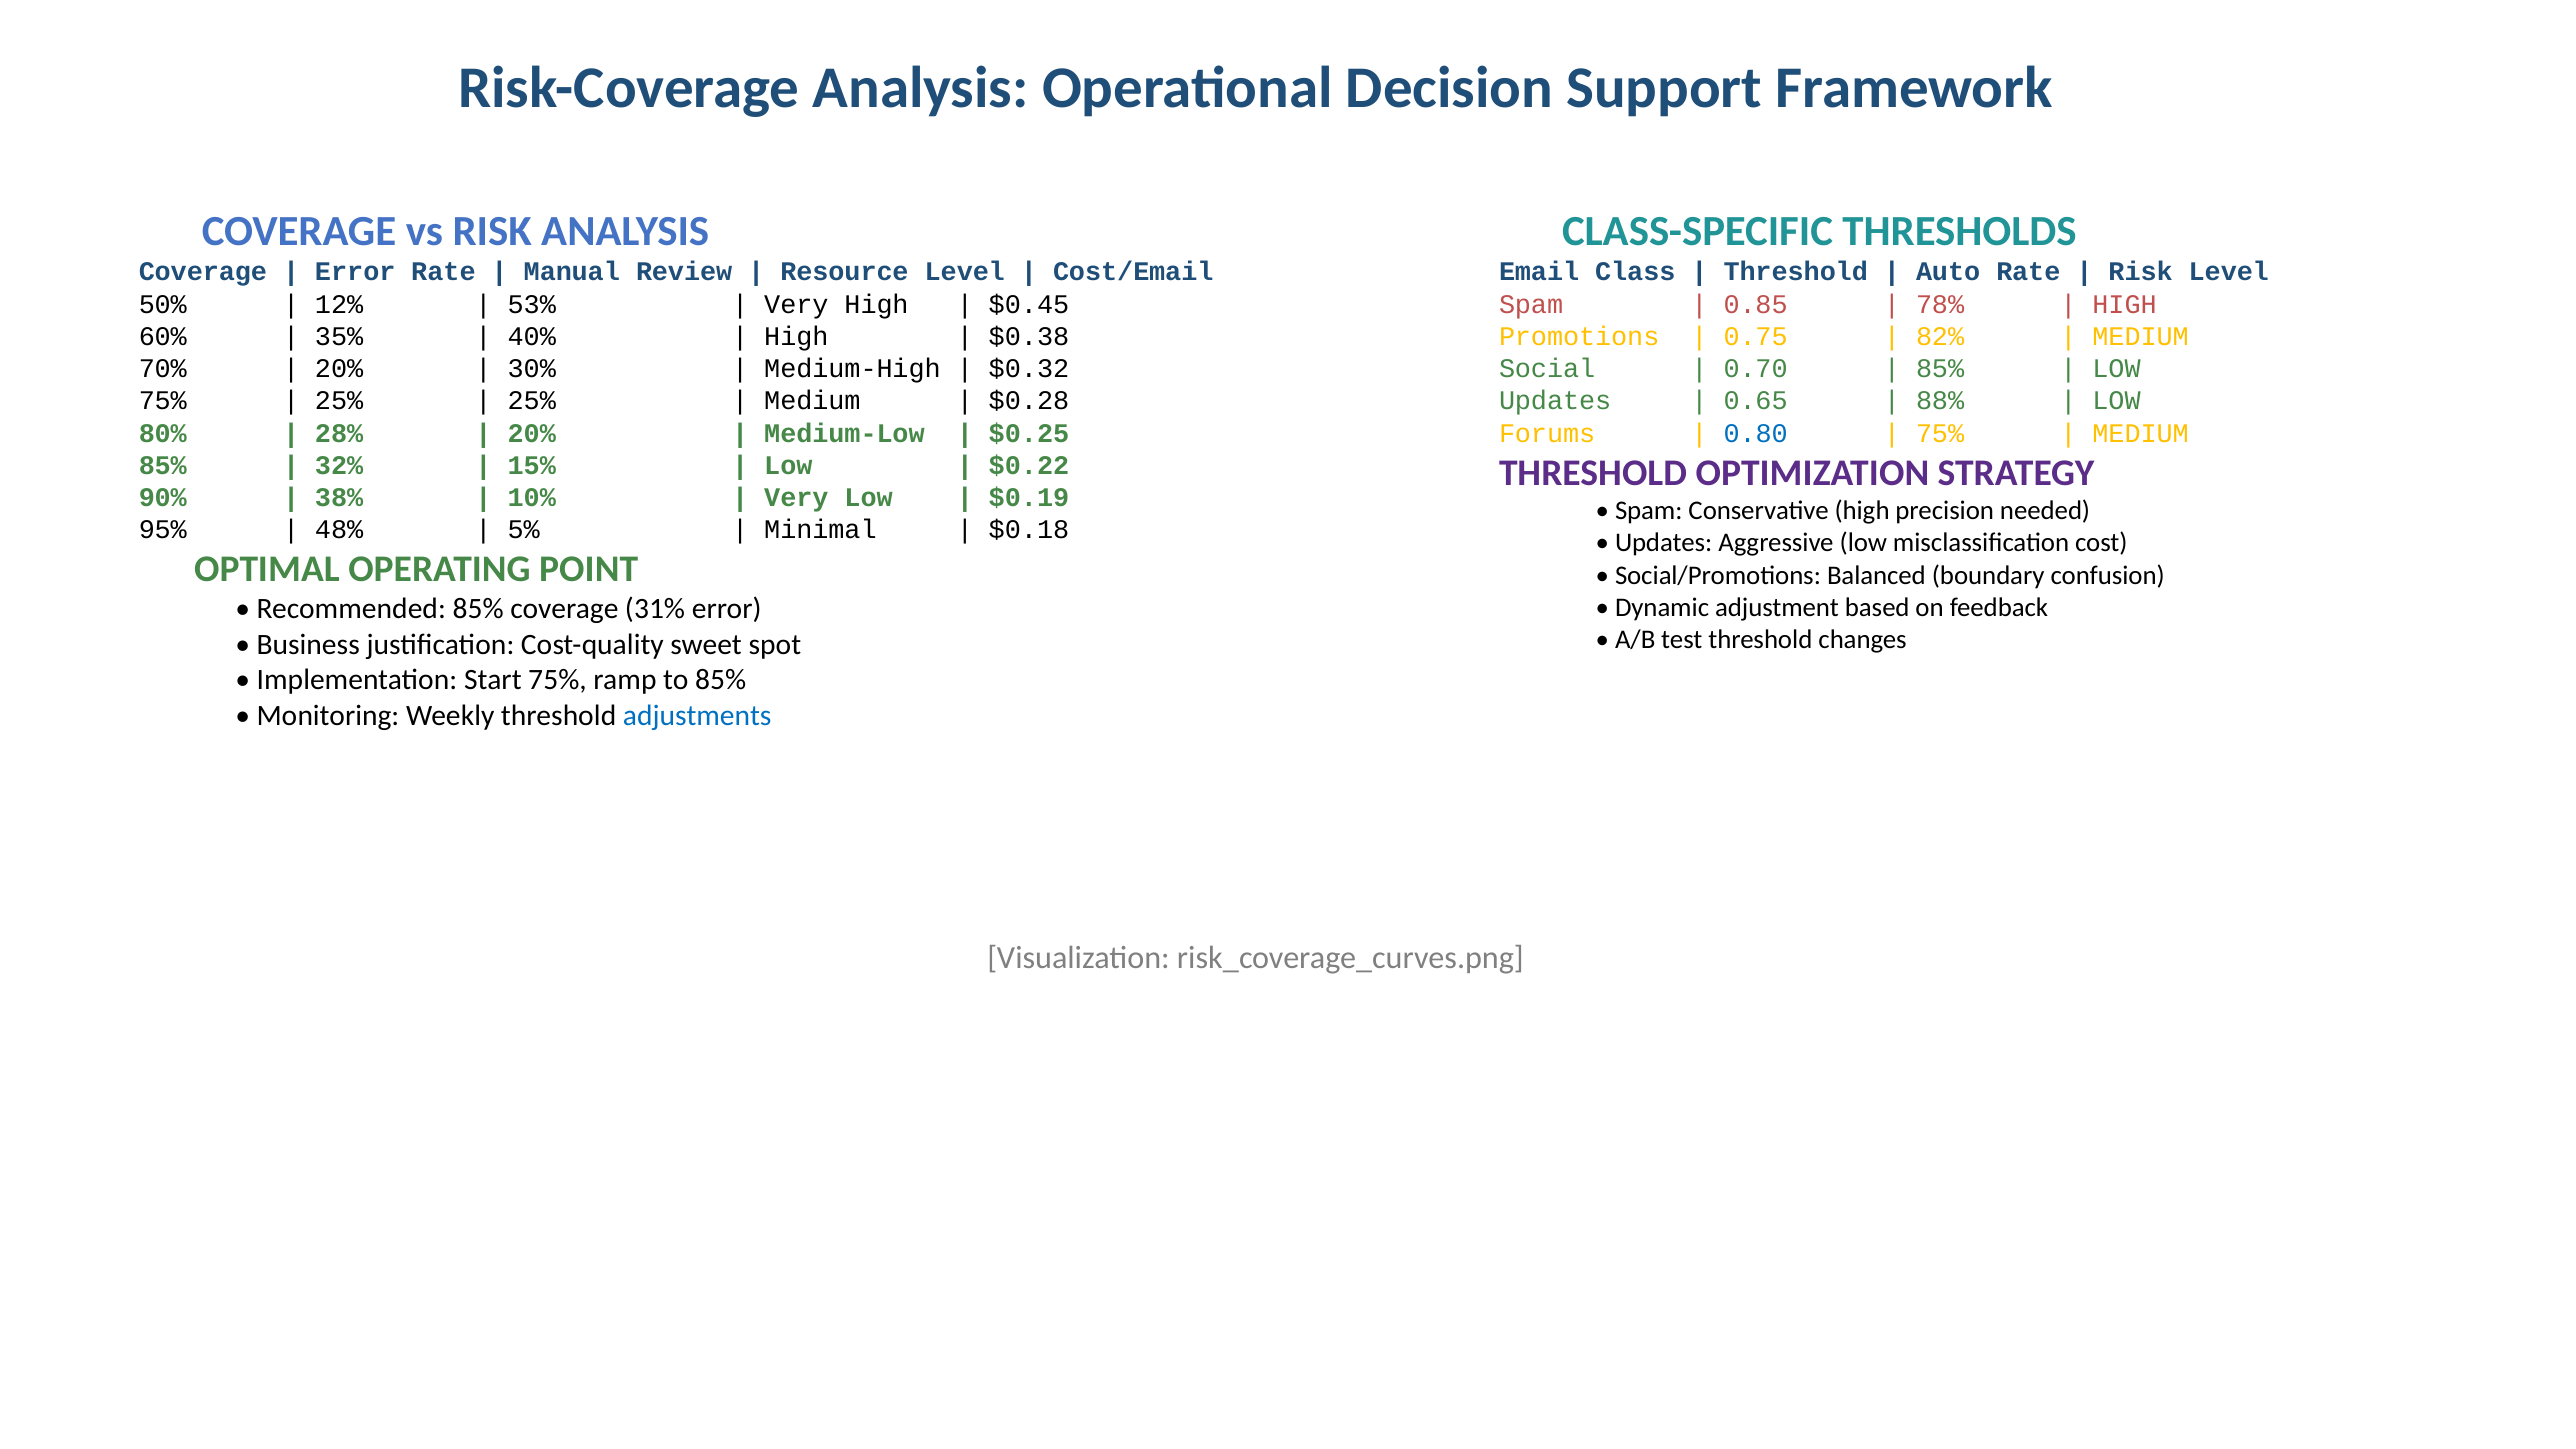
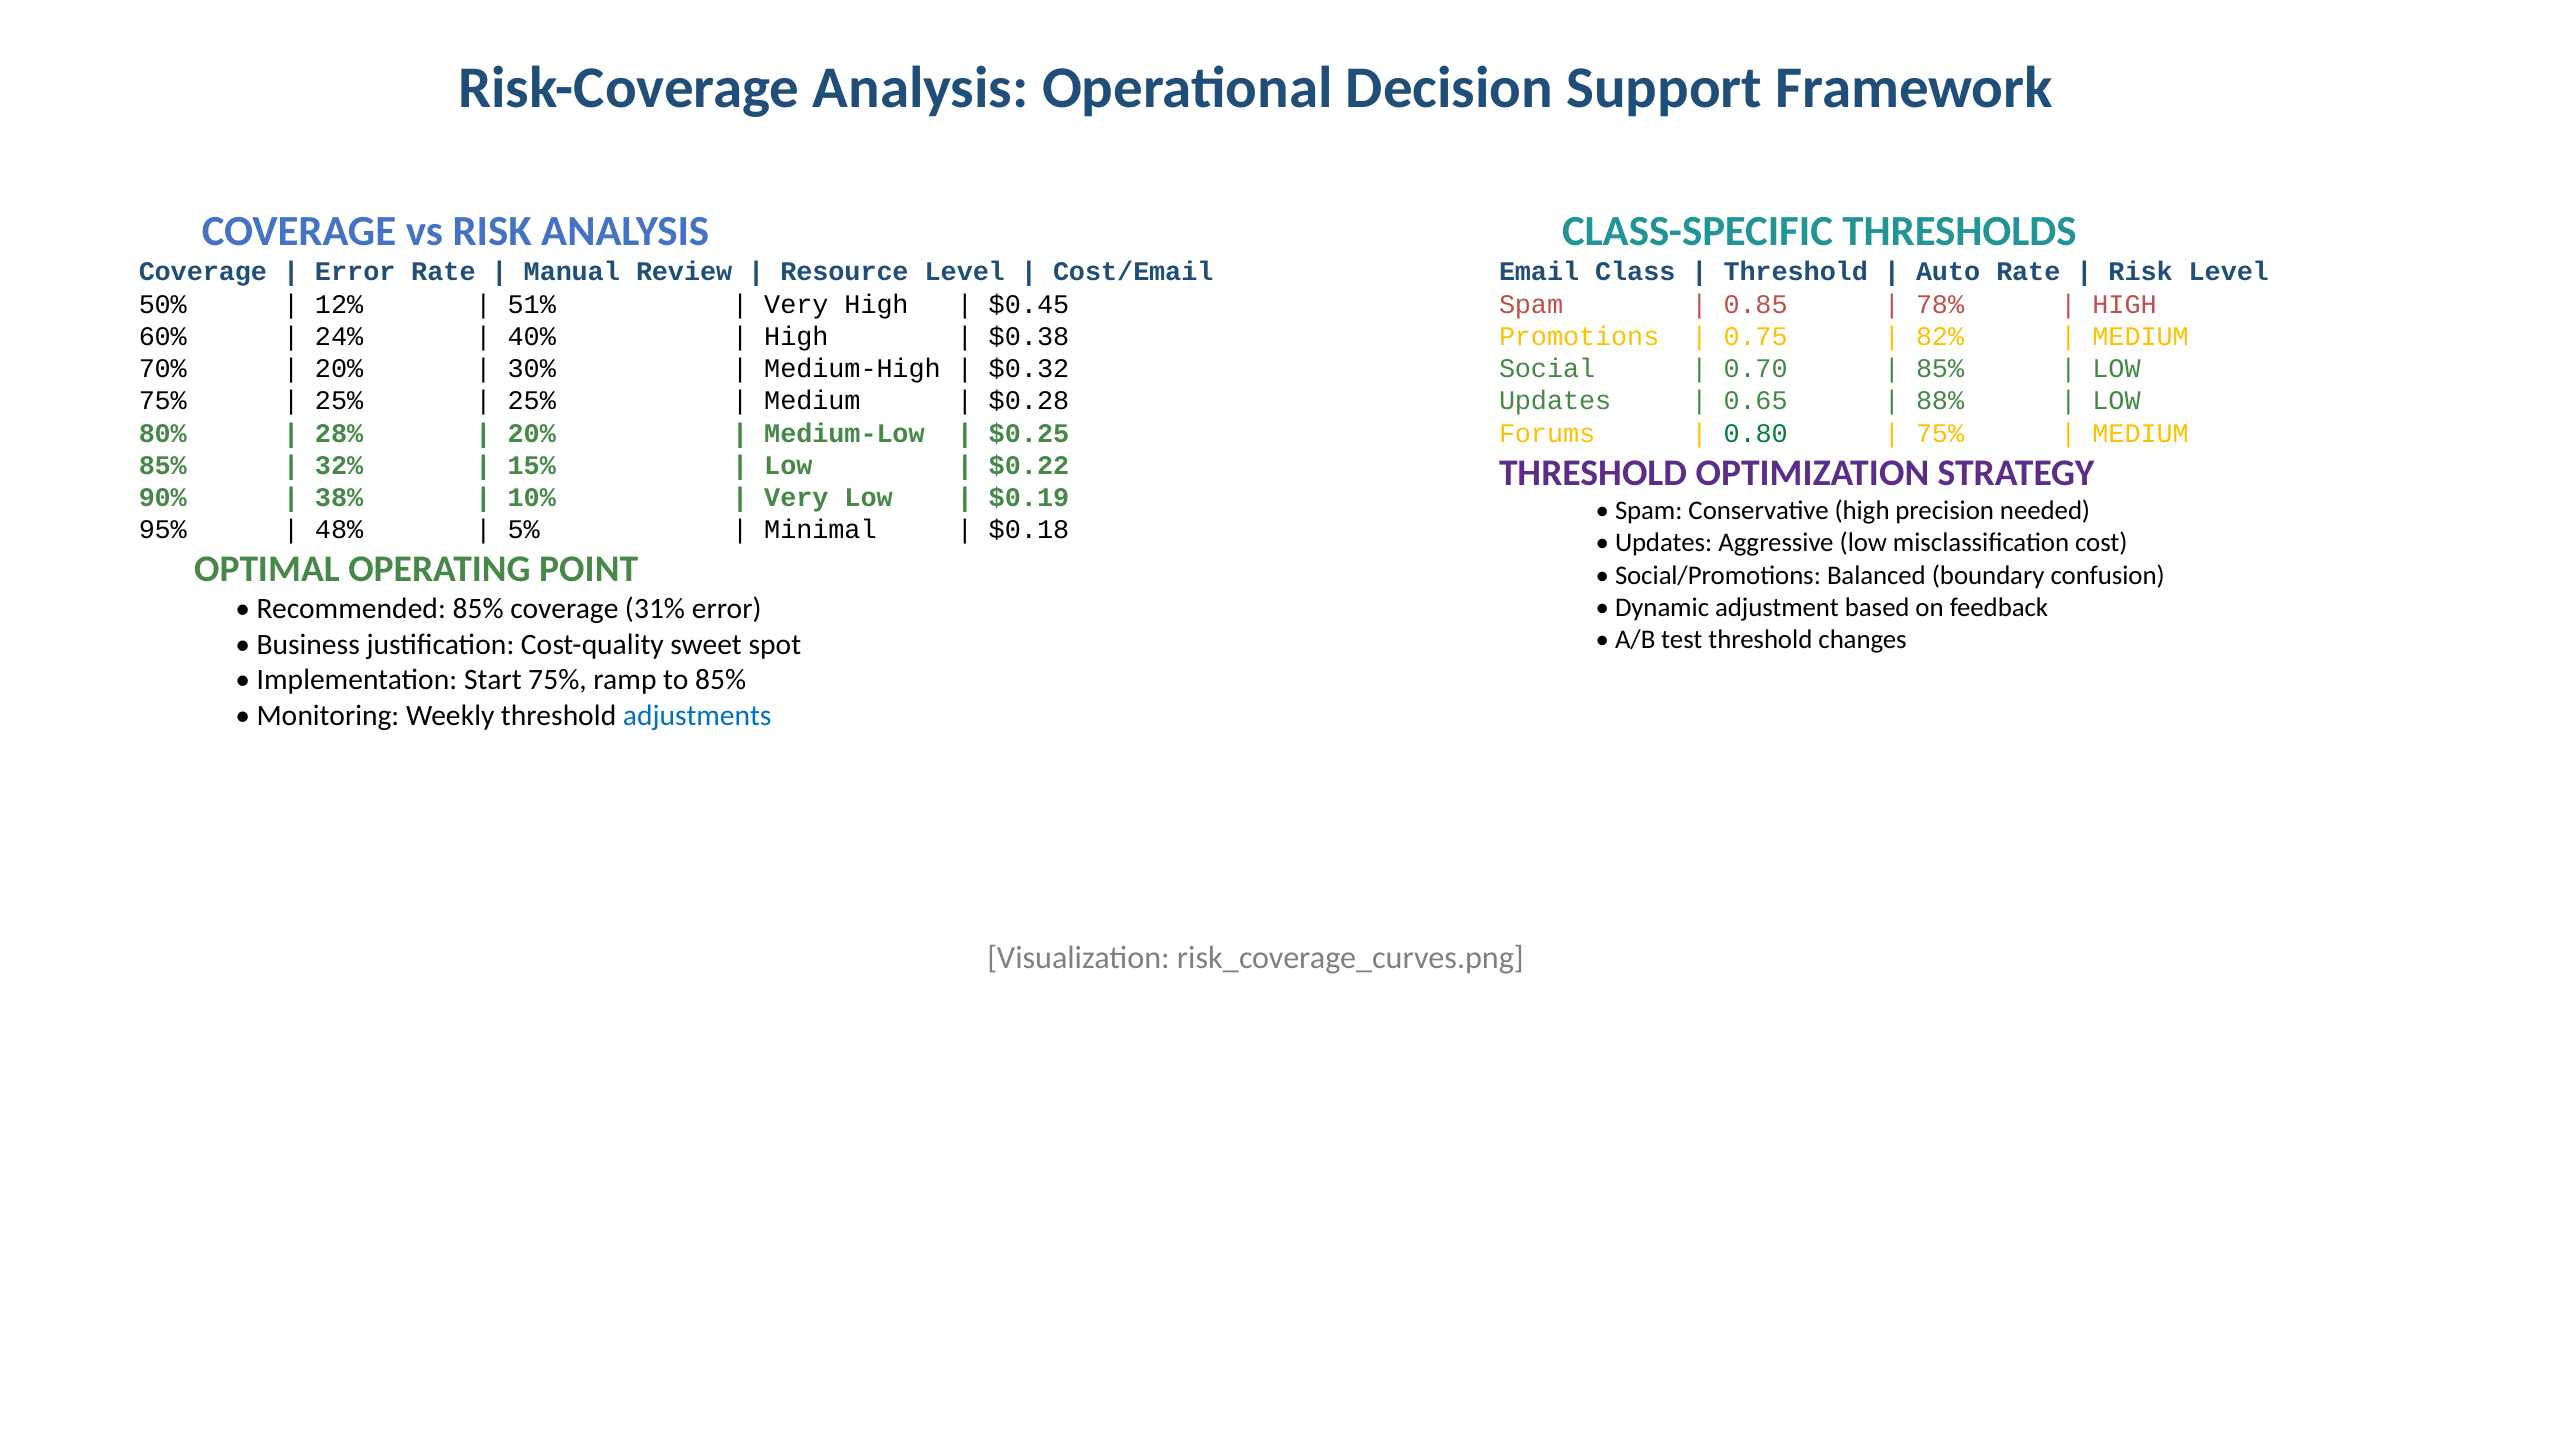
53%: 53% -> 51%
35%: 35% -> 24%
0.80 colour: blue -> green
